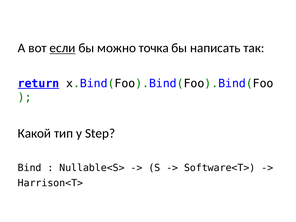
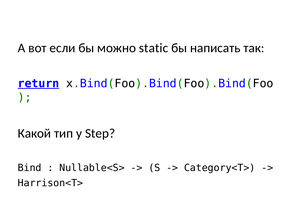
если underline: present -> none
точка: точка -> static
Software<T>: Software<T> -> Category<T>
